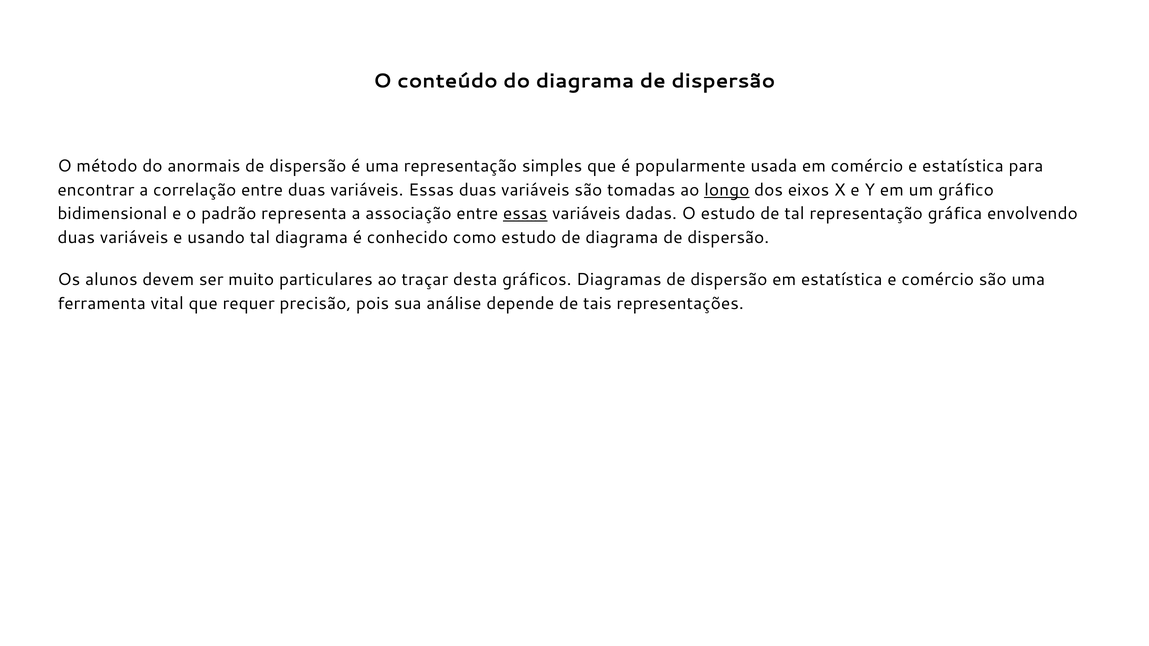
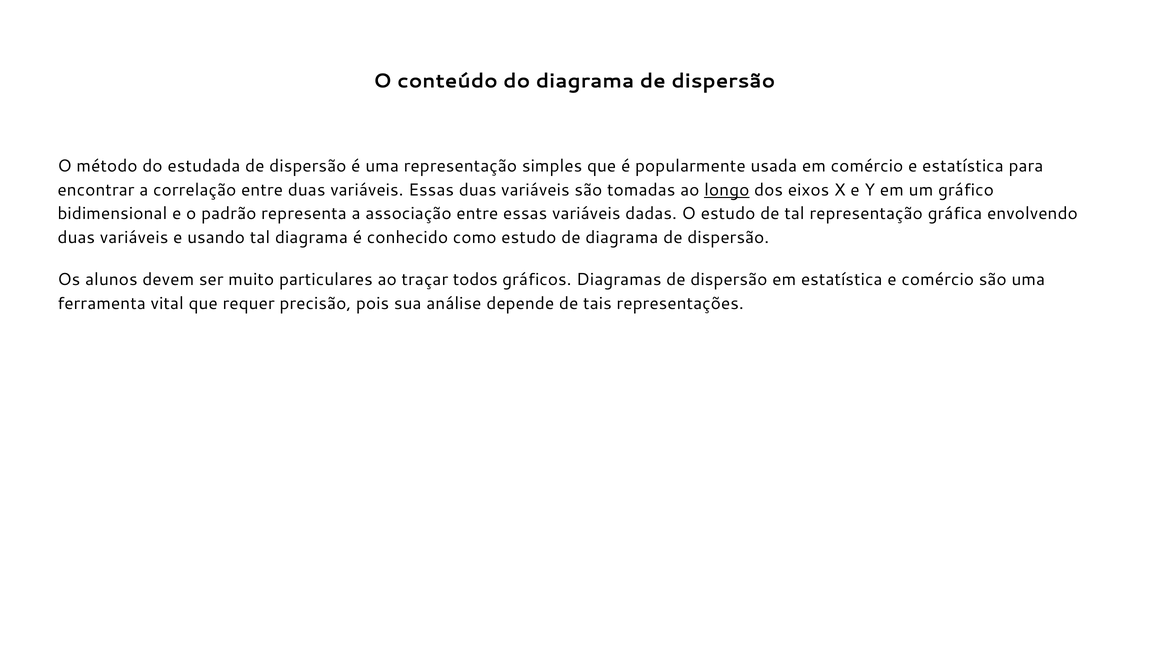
anormais: anormais -> estudada
essas at (525, 214) underline: present -> none
desta: desta -> todos
